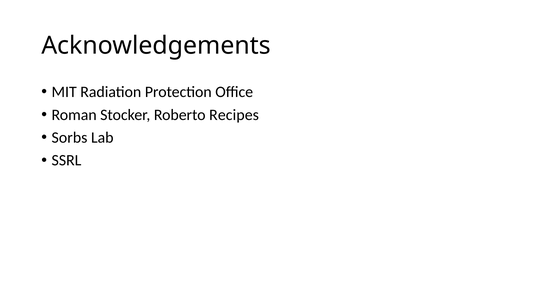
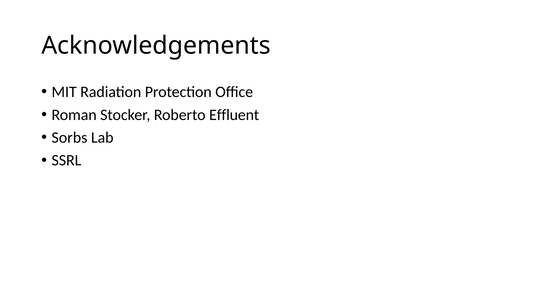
Recipes: Recipes -> Effluent
